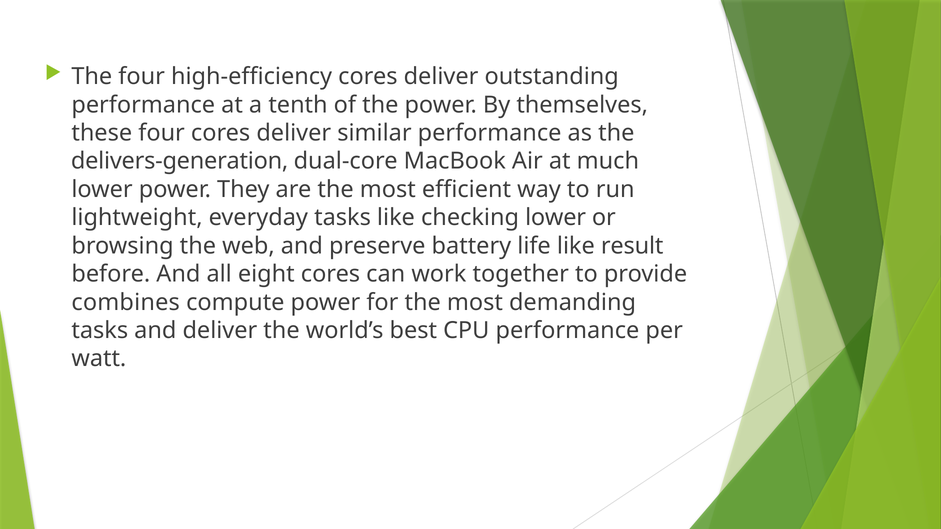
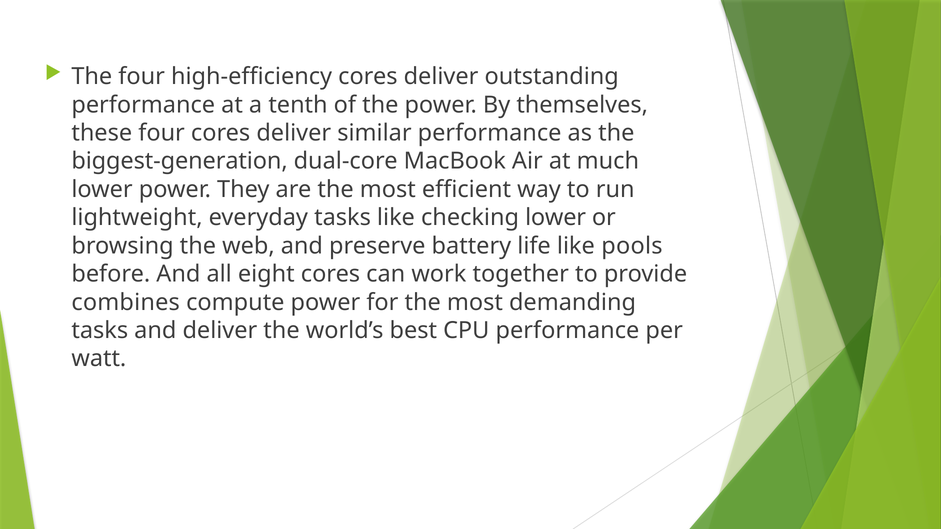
delivers-generation: delivers-generation -> biggest-generation
result: result -> pools
